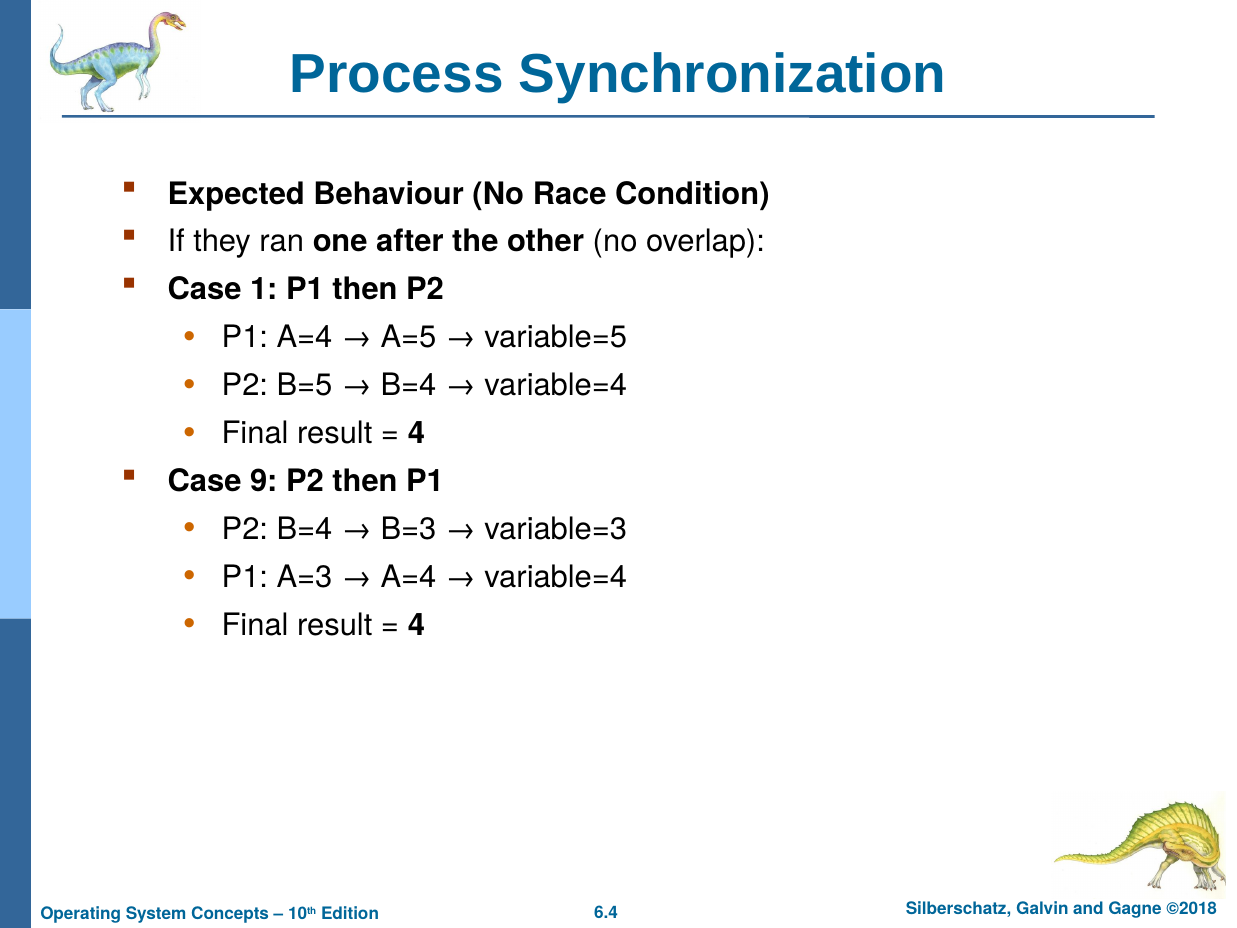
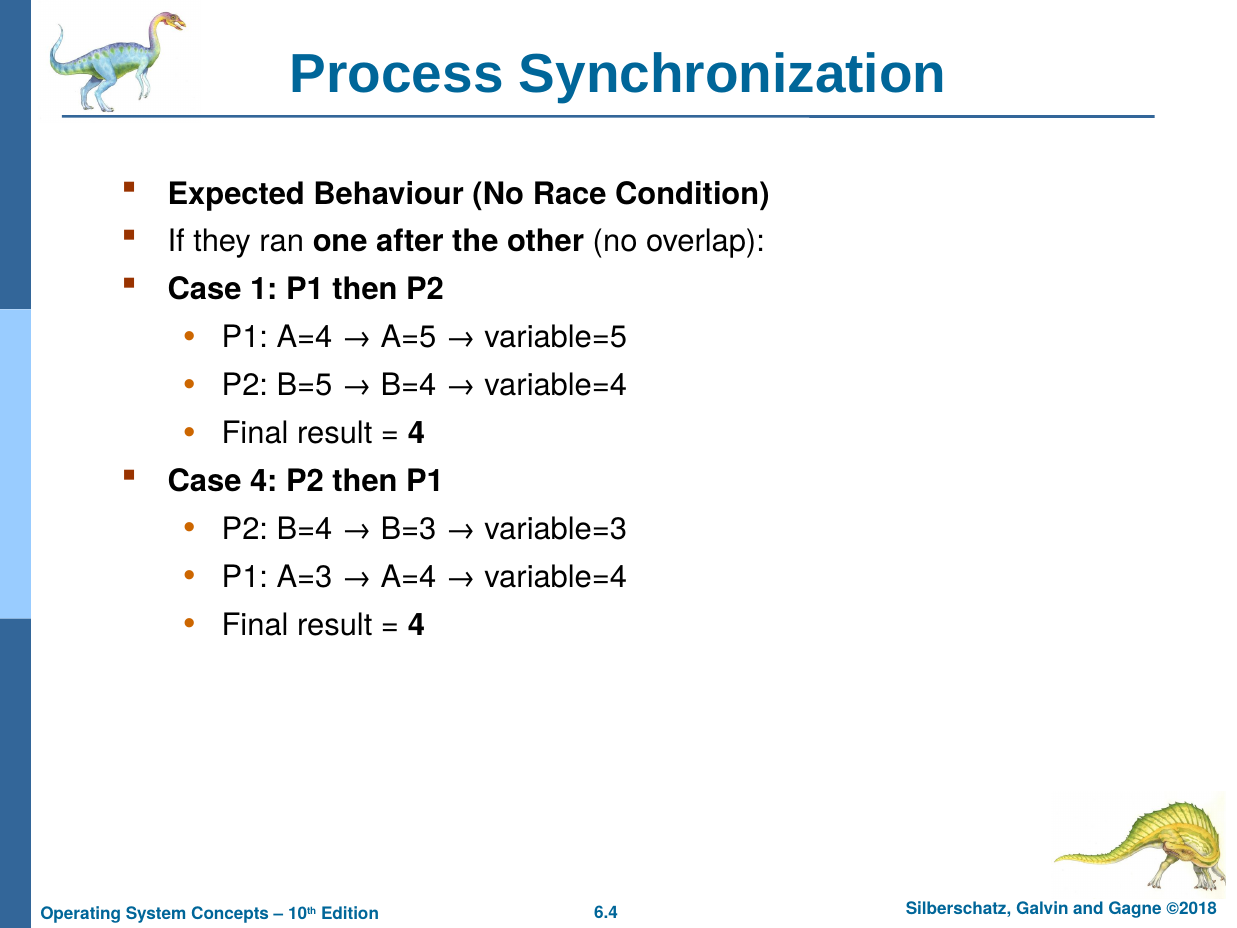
Case 9: 9 -> 4
